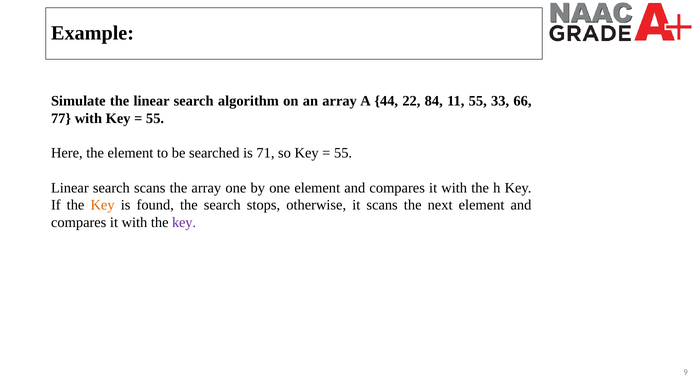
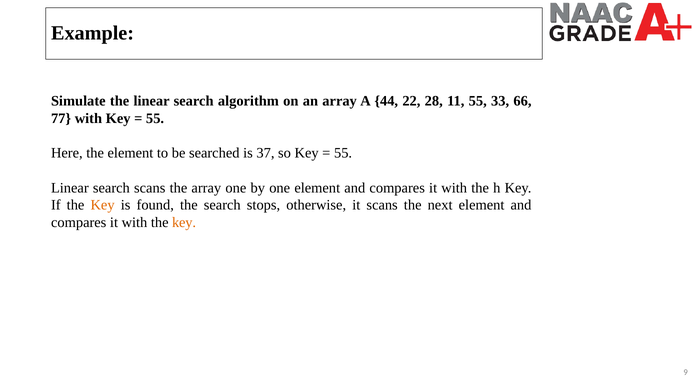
84: 84 -> 28
71: 71 -> 37
key at (184, 222) colour: purple -> orange
